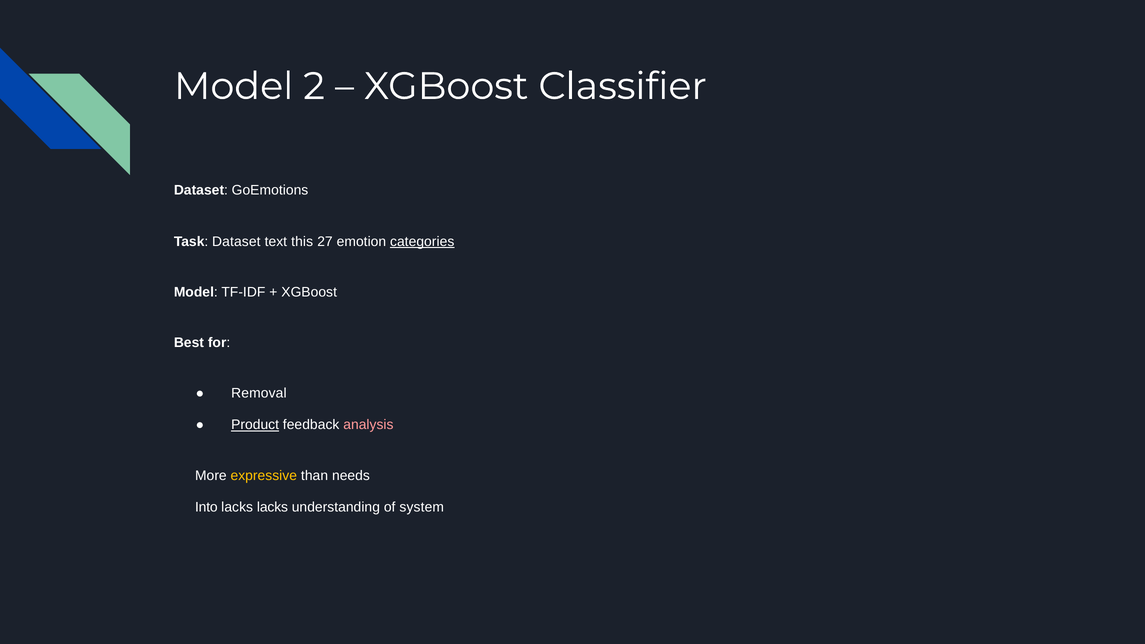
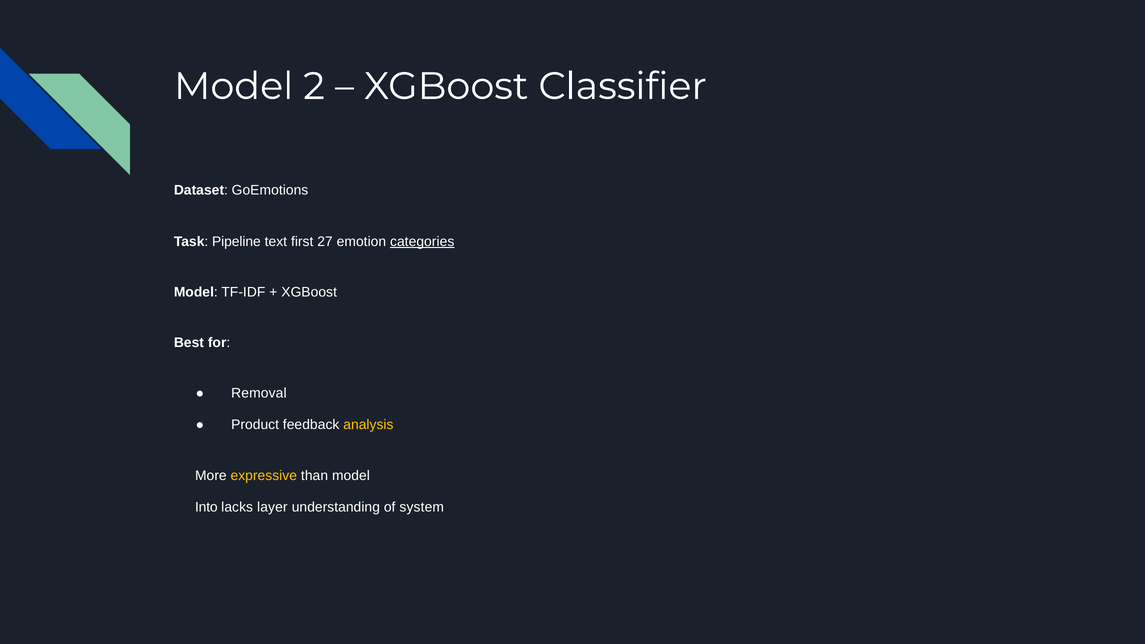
Task Dataset: Dataset -> Pipeline
this: this -> first
Product underline: present -> none
analysis colour: pink -> yellow
than needs: needs -> model
lacks lacks: lacks -> layer
